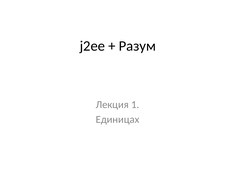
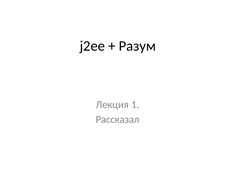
Единицах: Единицах -> Рассказал
